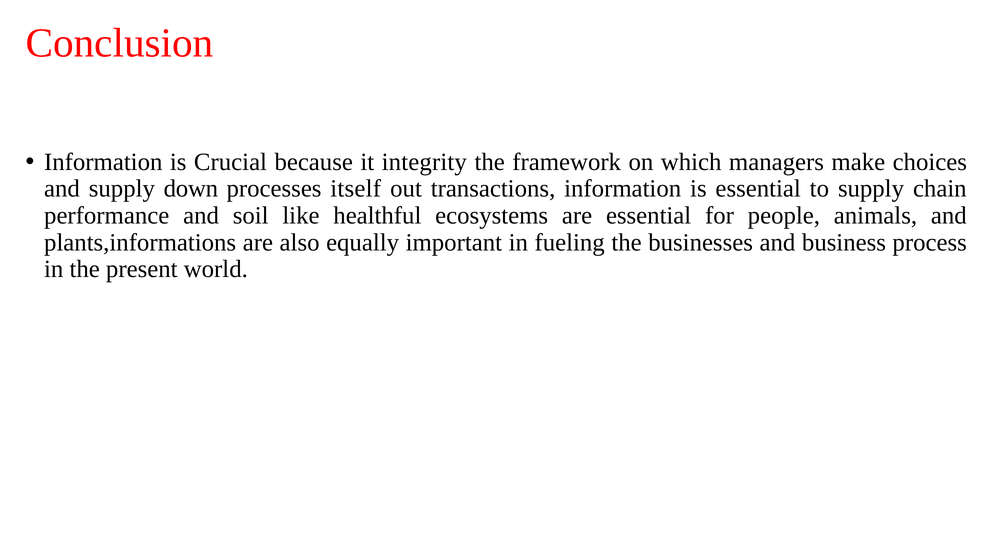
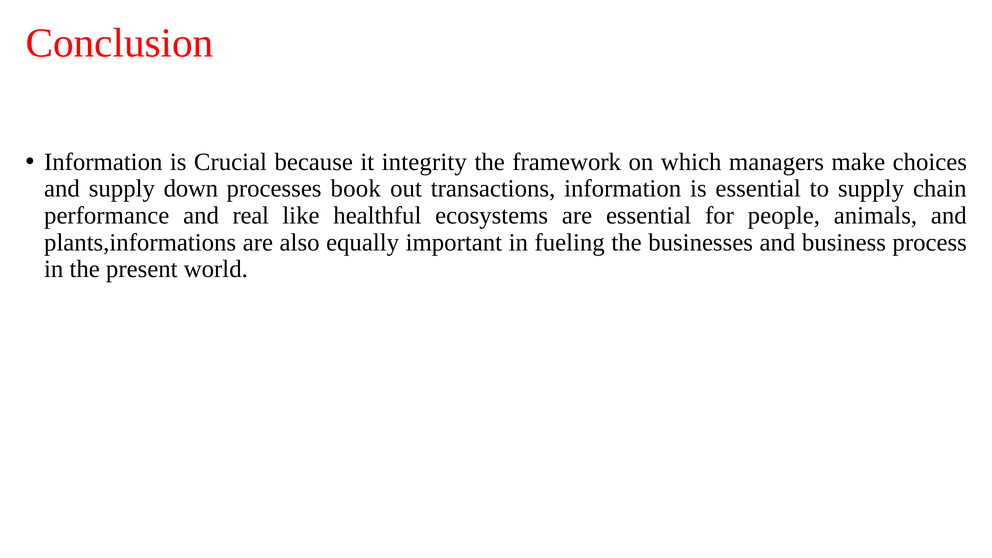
itself: itself -> book
soil: soil -> real
